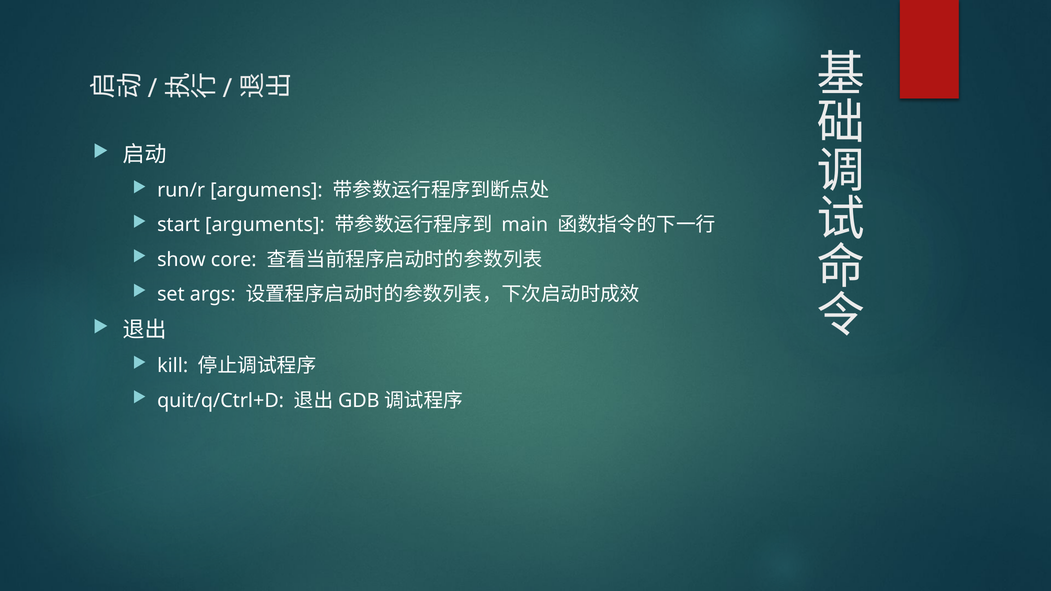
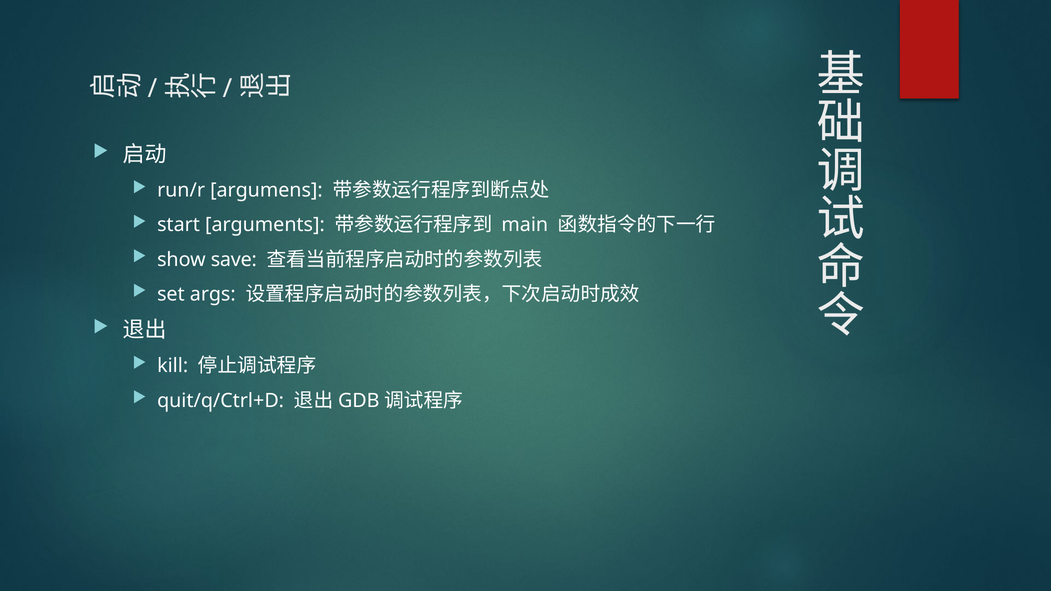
core: core -> save
